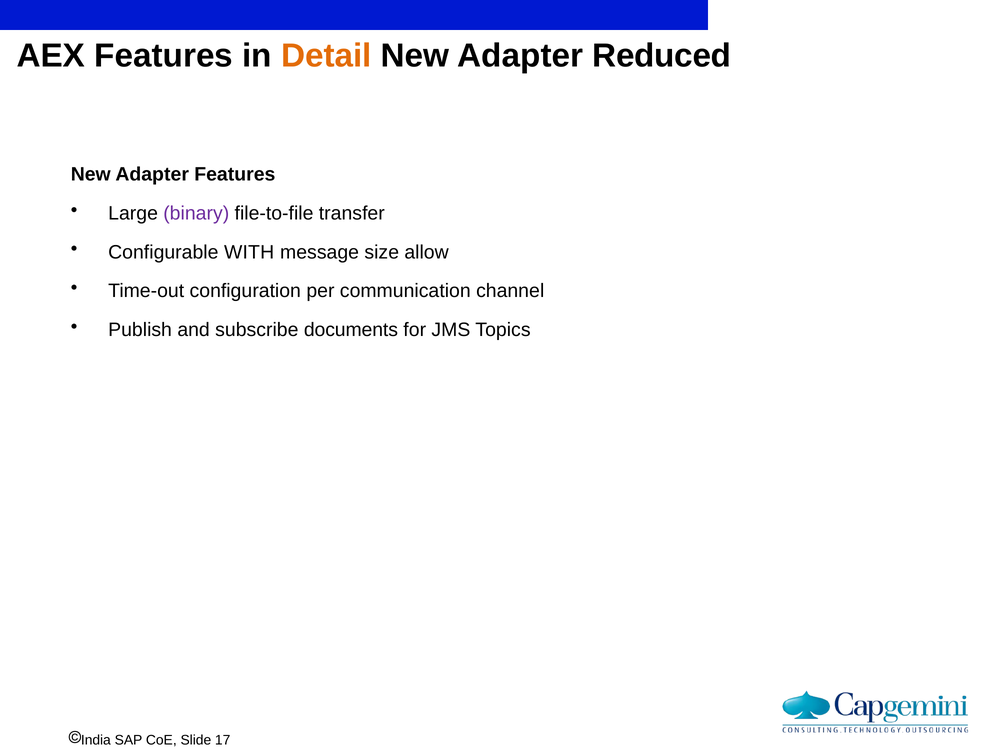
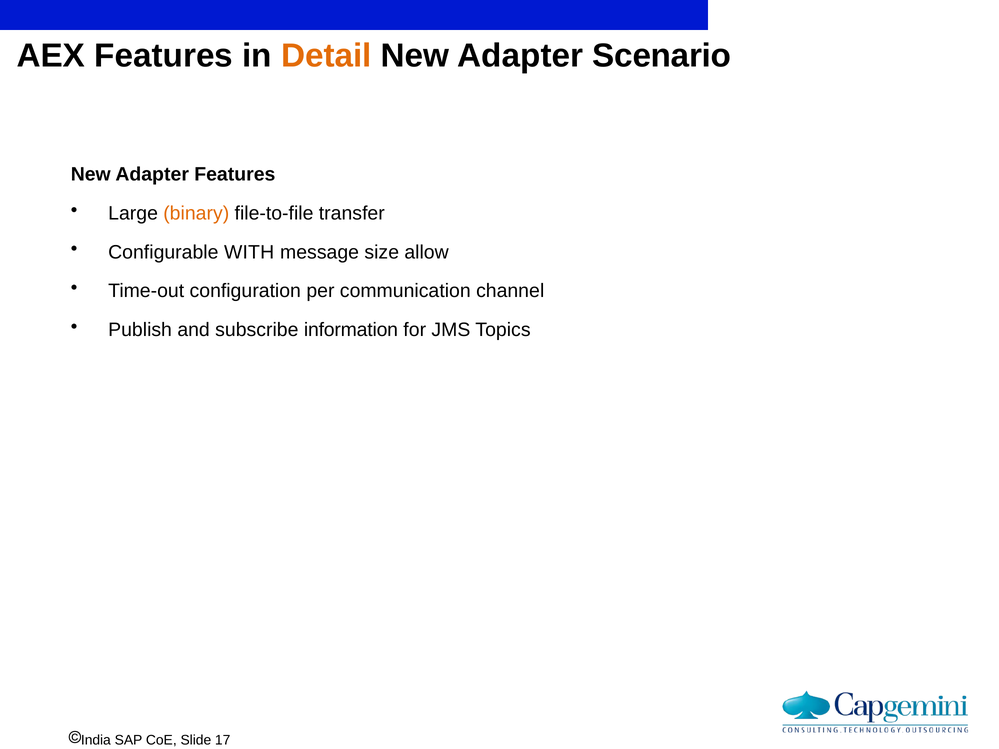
Reduced: Reduced -> Scenario
binary colour: purple -> orange
documents: documents -> information
